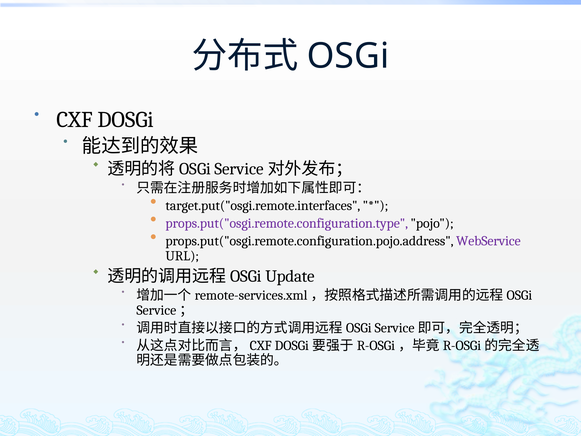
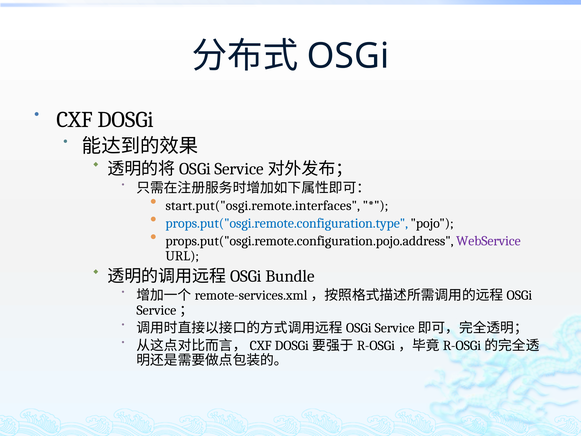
target.put("osgi.remote.interfaces: target.put("osgi.remote.interfaces -> start.put("osgi.remote.interfaces
props.put("osgi.remote.configuration.type colour: purple -> blue
Update: Update -> Bundle
